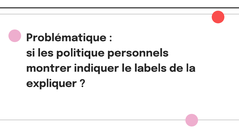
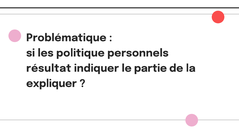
montrer: montrer -> résultat
labels: labels -> partie
